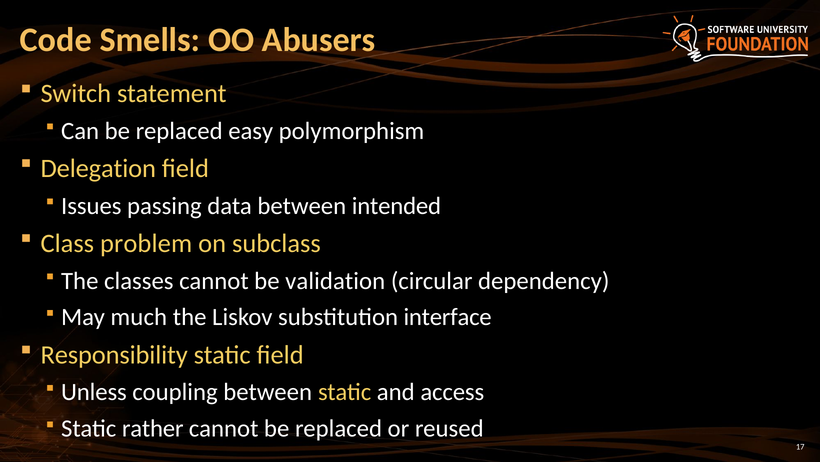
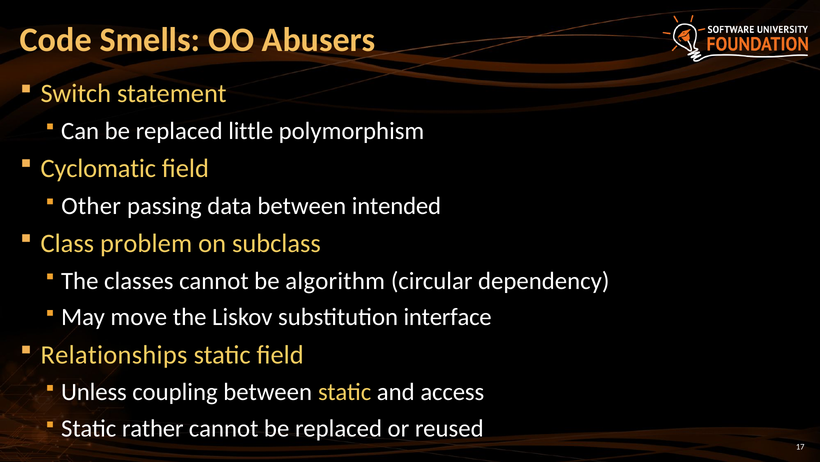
easy: easy -> little
Delegation: Delegation -> Cyclomatic
Issues: Issues -> Other
validation: validation -> algorithm
much: much -> move
Responsibility: Responsibility -> Relationships
